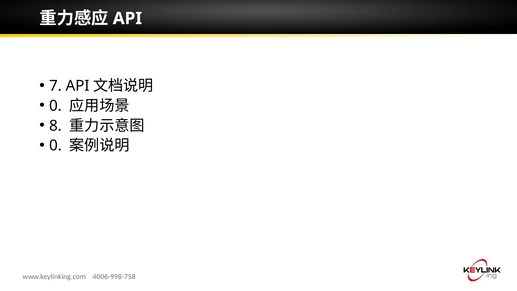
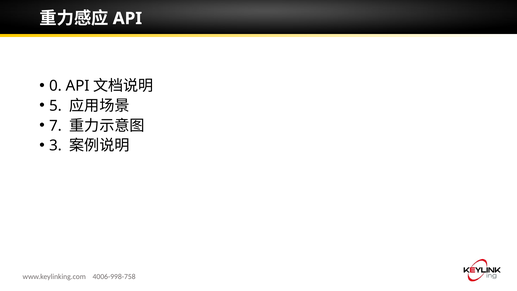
7: 7 -> 0
0 at (55, 106): 0 -> 5
8: 8 -> 7
0 at (55, 146): 0 -> 3
